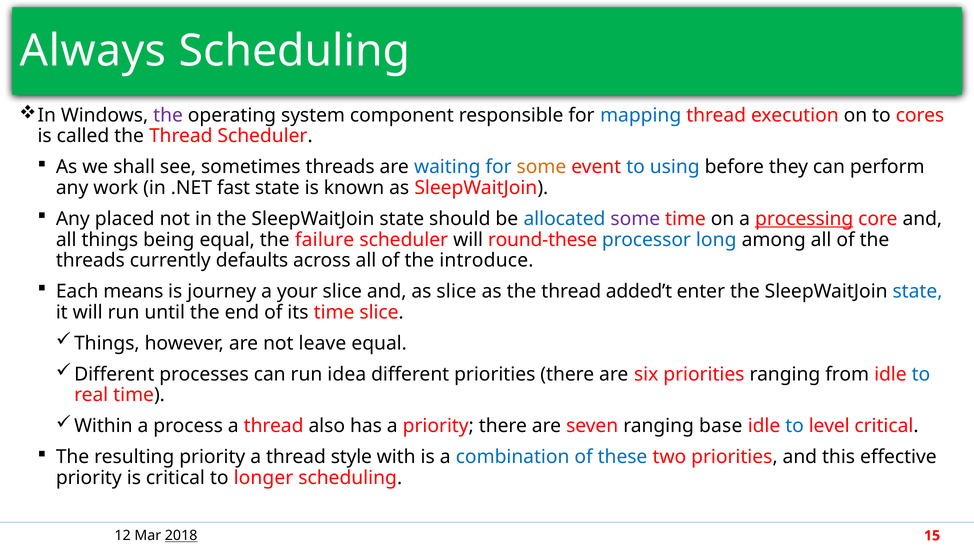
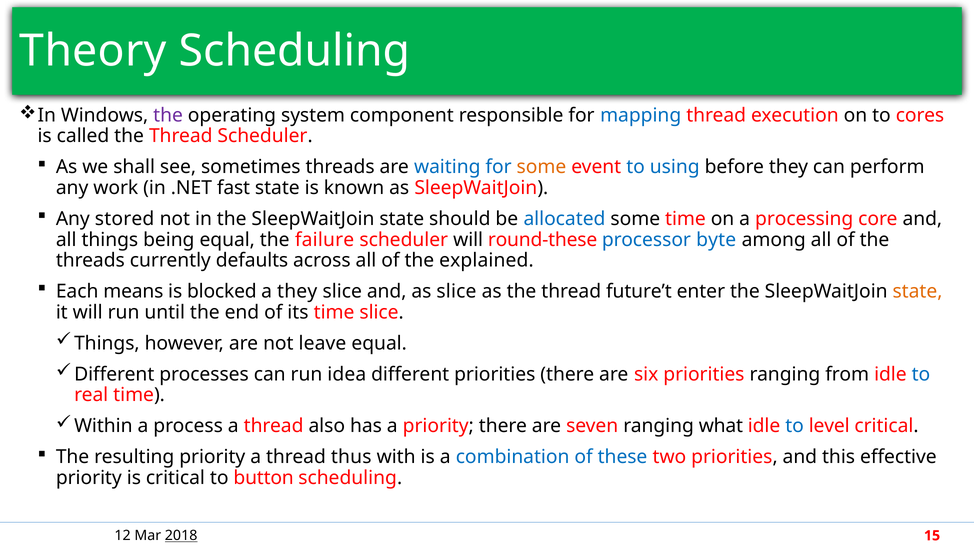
Always: Always -> Theory
placed: placed -> stored
some at (635, 219) colour: purple -> black
processing underline: present -> none
long: long -> byte
introduce: introduce -> explained
journey: journey -> blocked
a your: your -> they
added’t: added’t -> future’t
state at (917, 291) colour: blue -> orange
base: base -> what
style: style -> thus
longer: longer -> button
